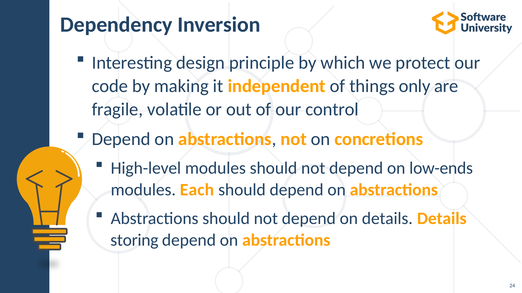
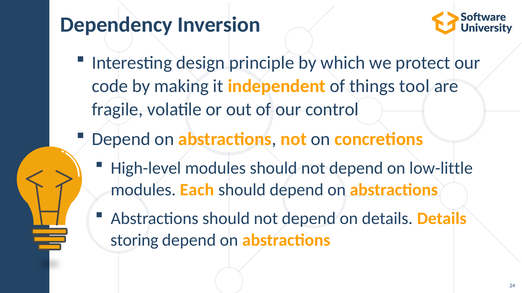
only: only -> tool
low-ends: low-ends -> low-little
